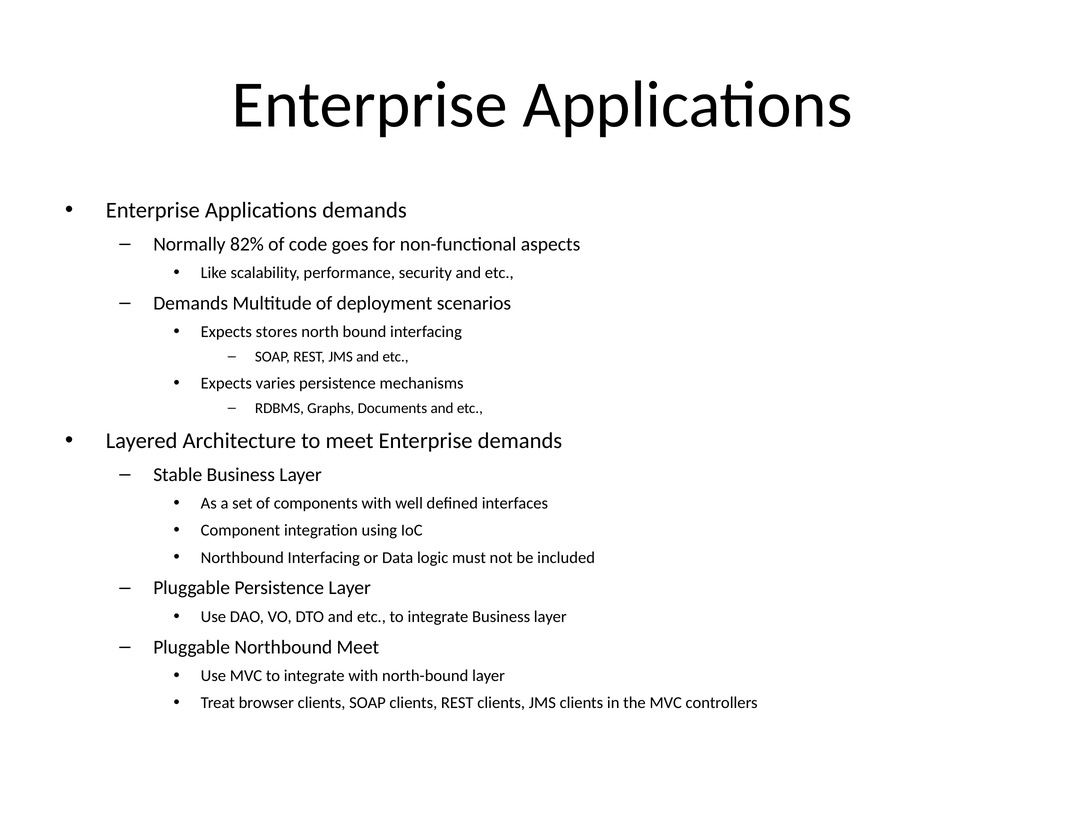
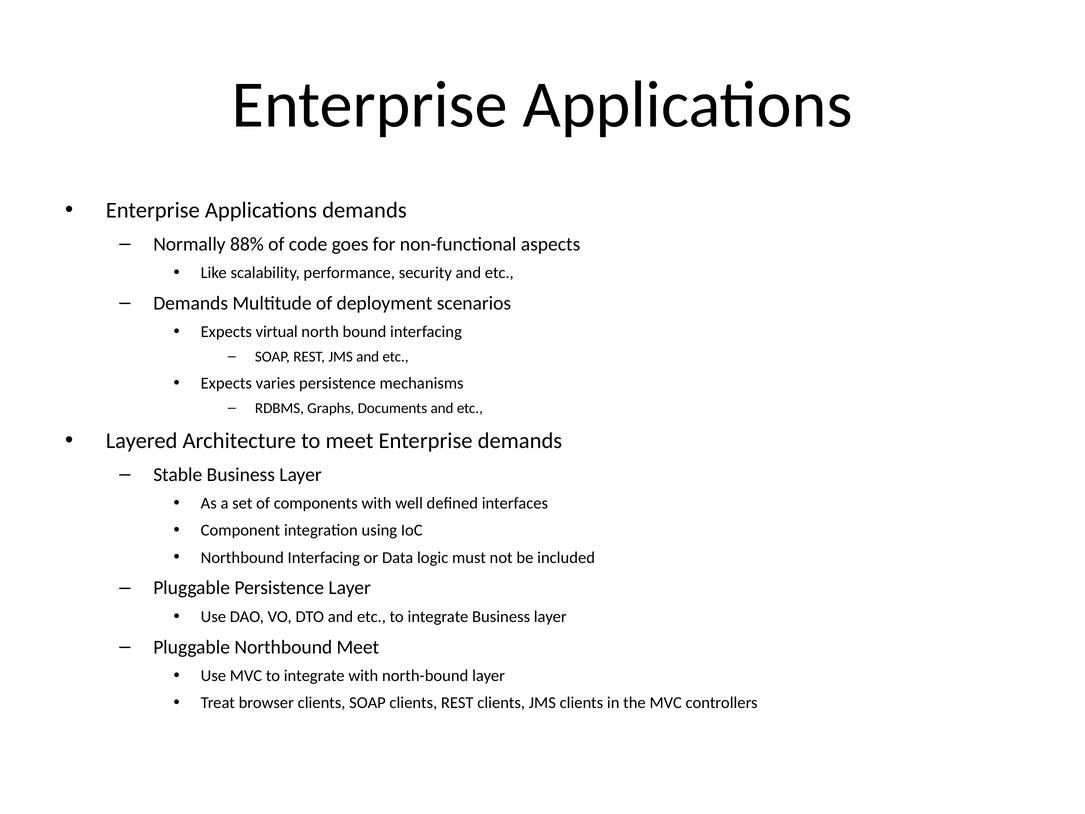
82%: 82% -> 88%
stores: stores -> virtual
